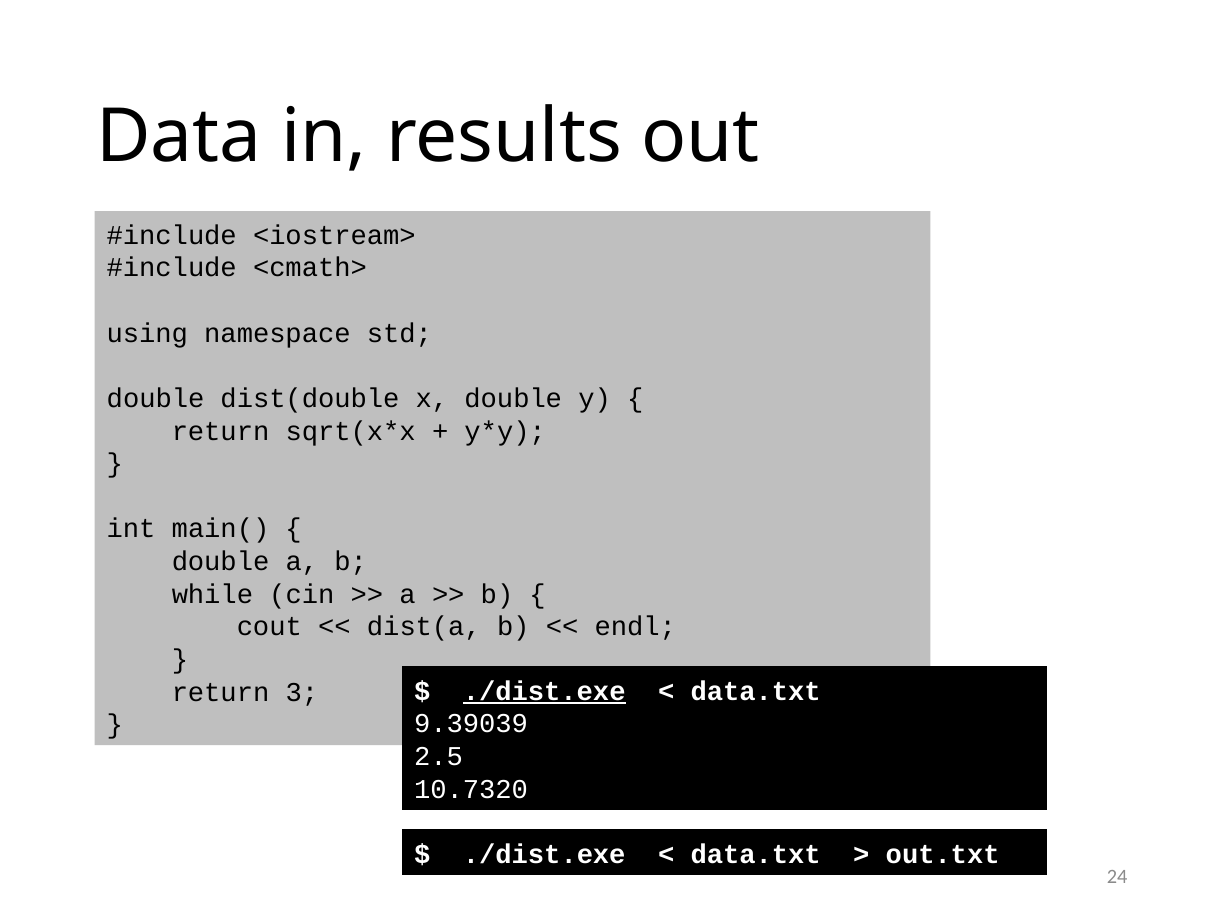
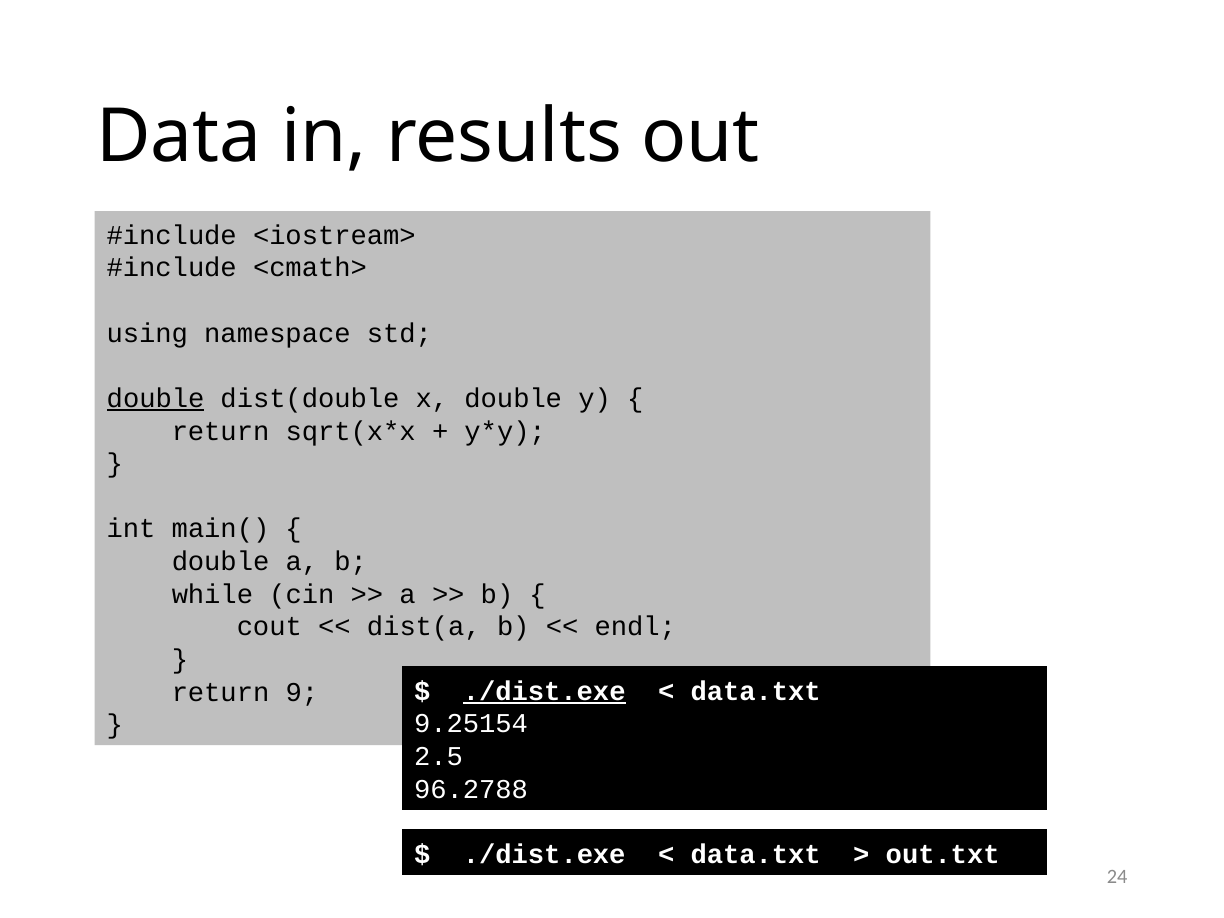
double at (156, 398) underline: none -> present
3: 3 -> 9
9.39039: 9.39039 -> 9.25154
10.7320: 10.7320 -> 96.2788
